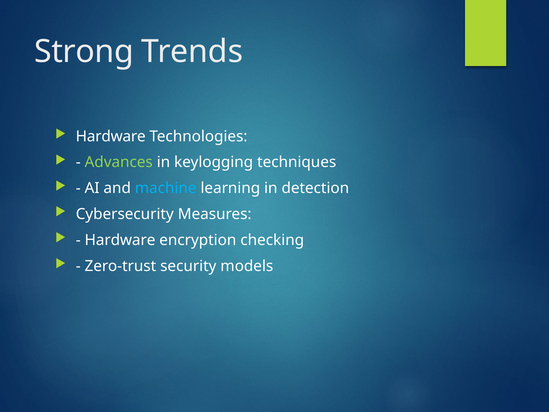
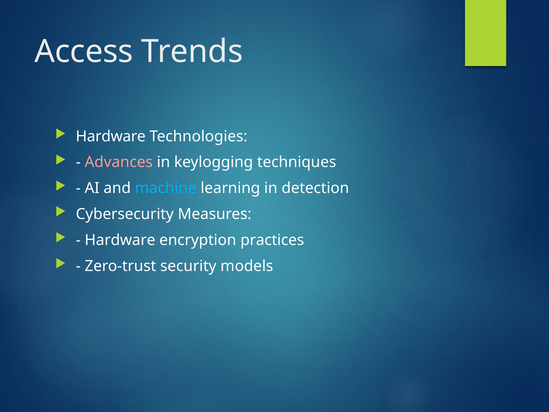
Strong: Strong -> Access
Advances colour: light green -> pink
checking: checking -> practices
